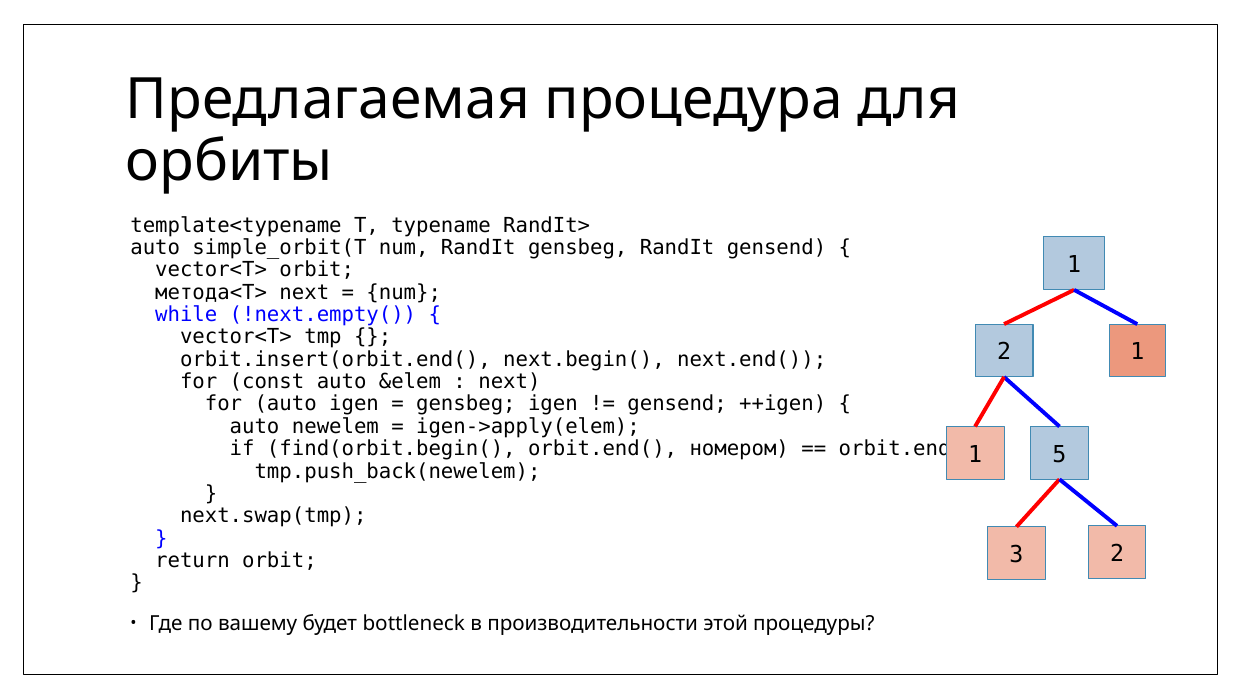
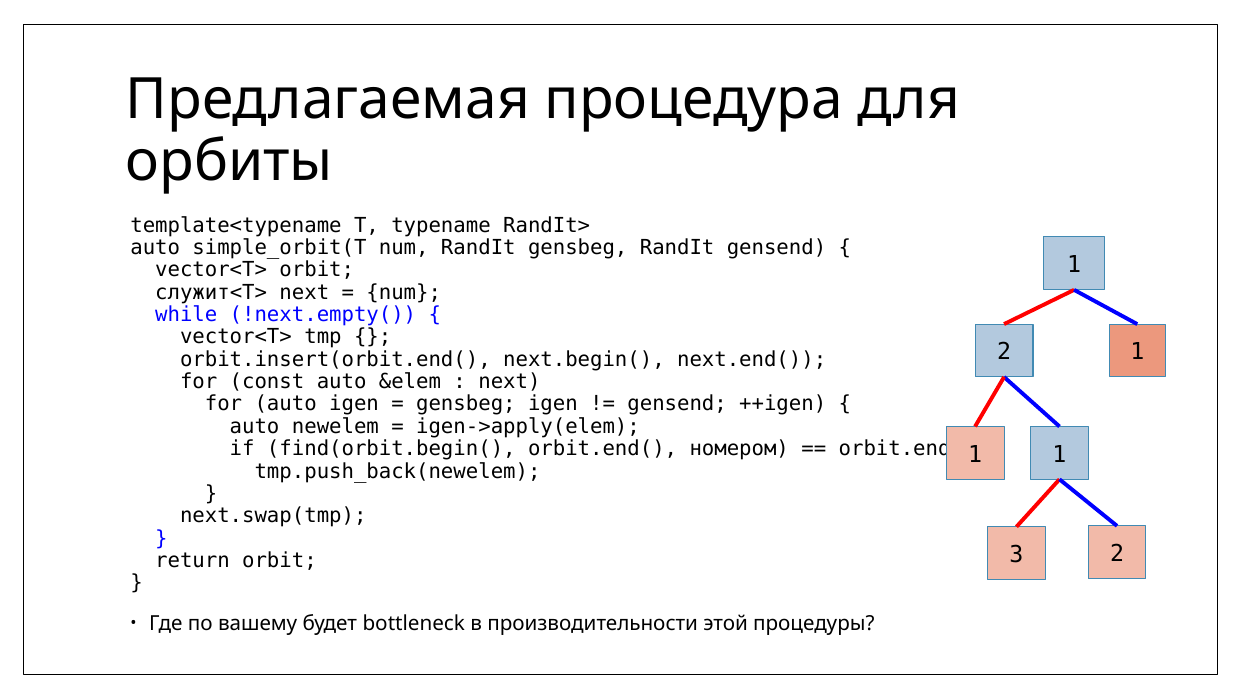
метода<T>: метода<T> -> служит<T>
5 at (1059, 454): 5 -> 1
